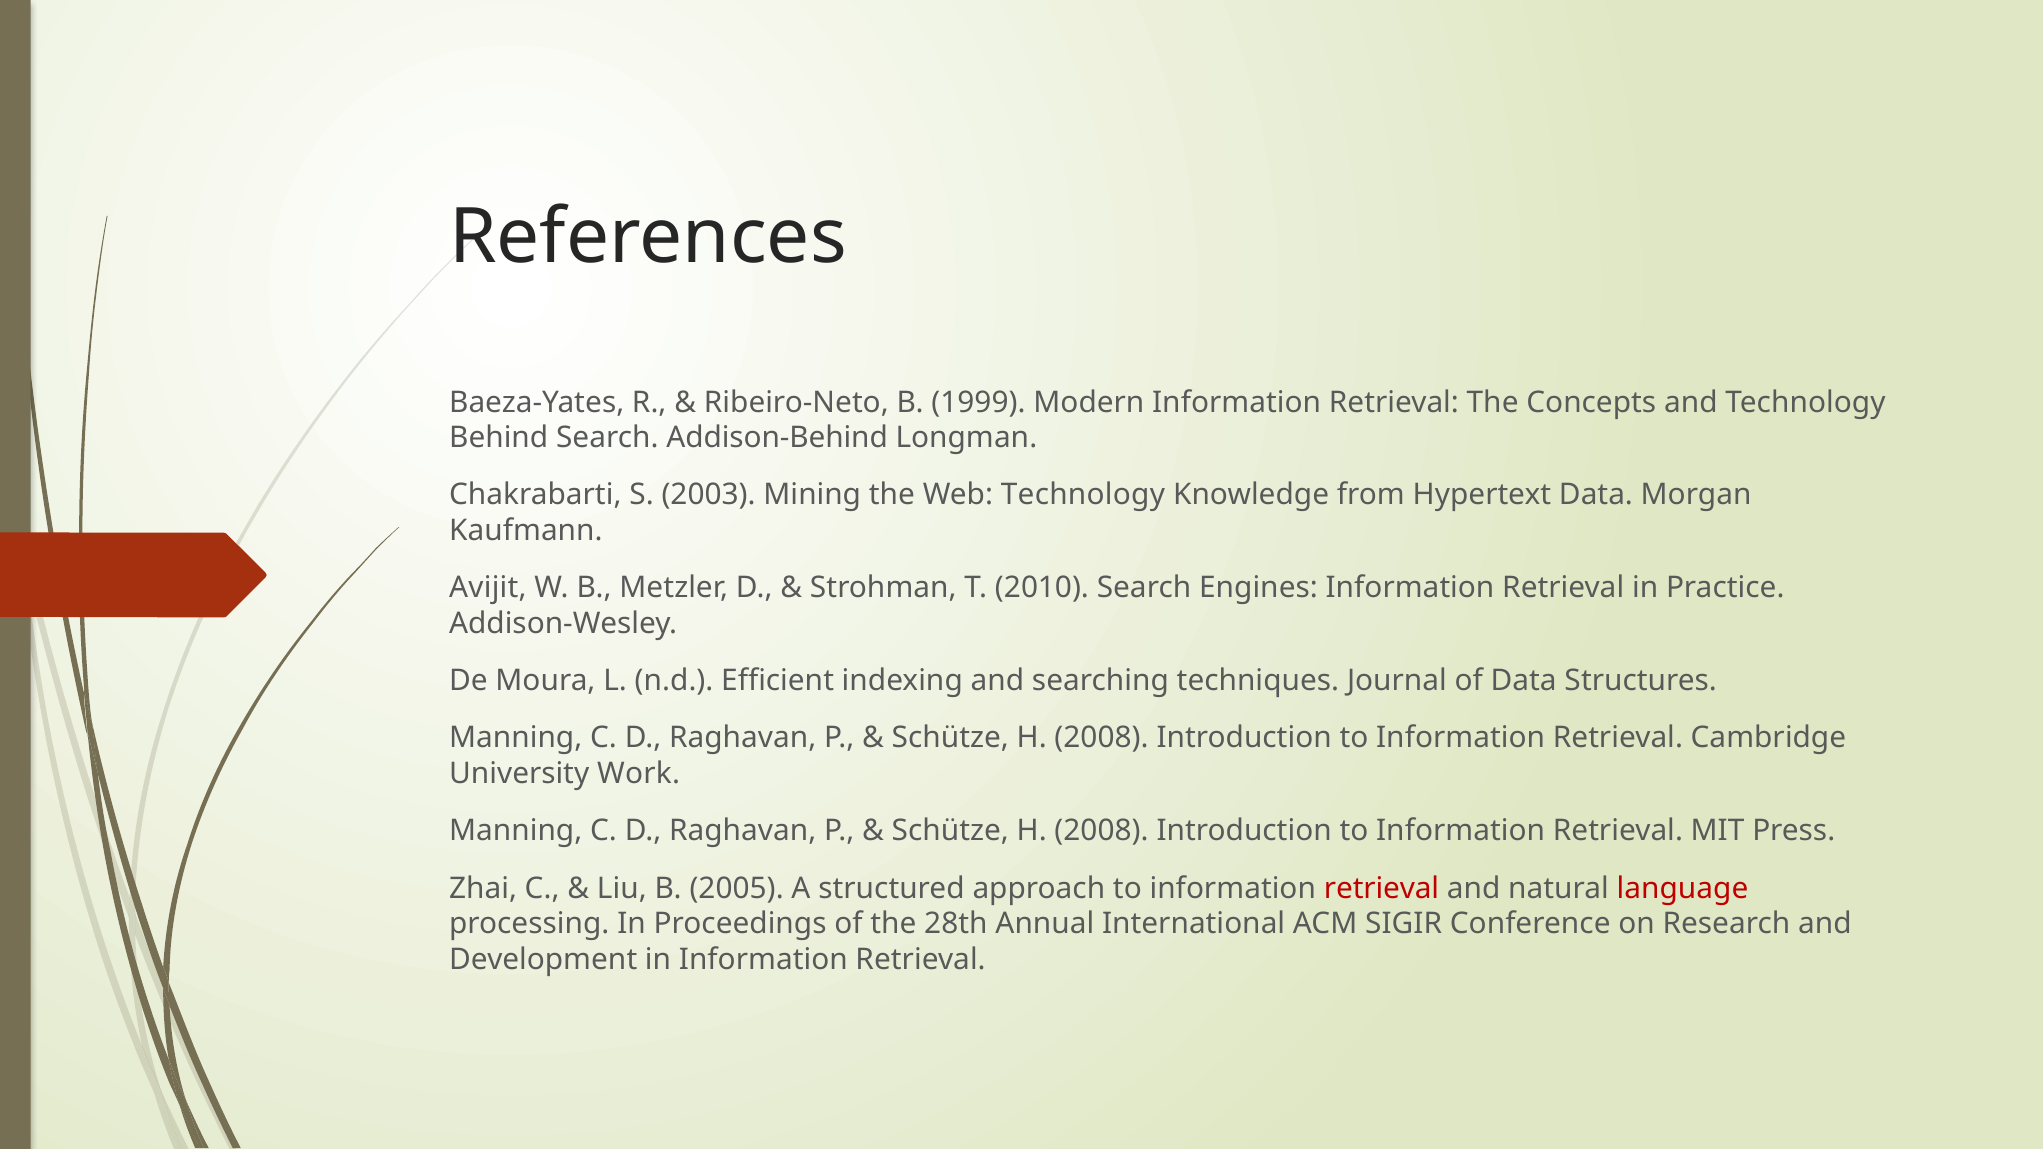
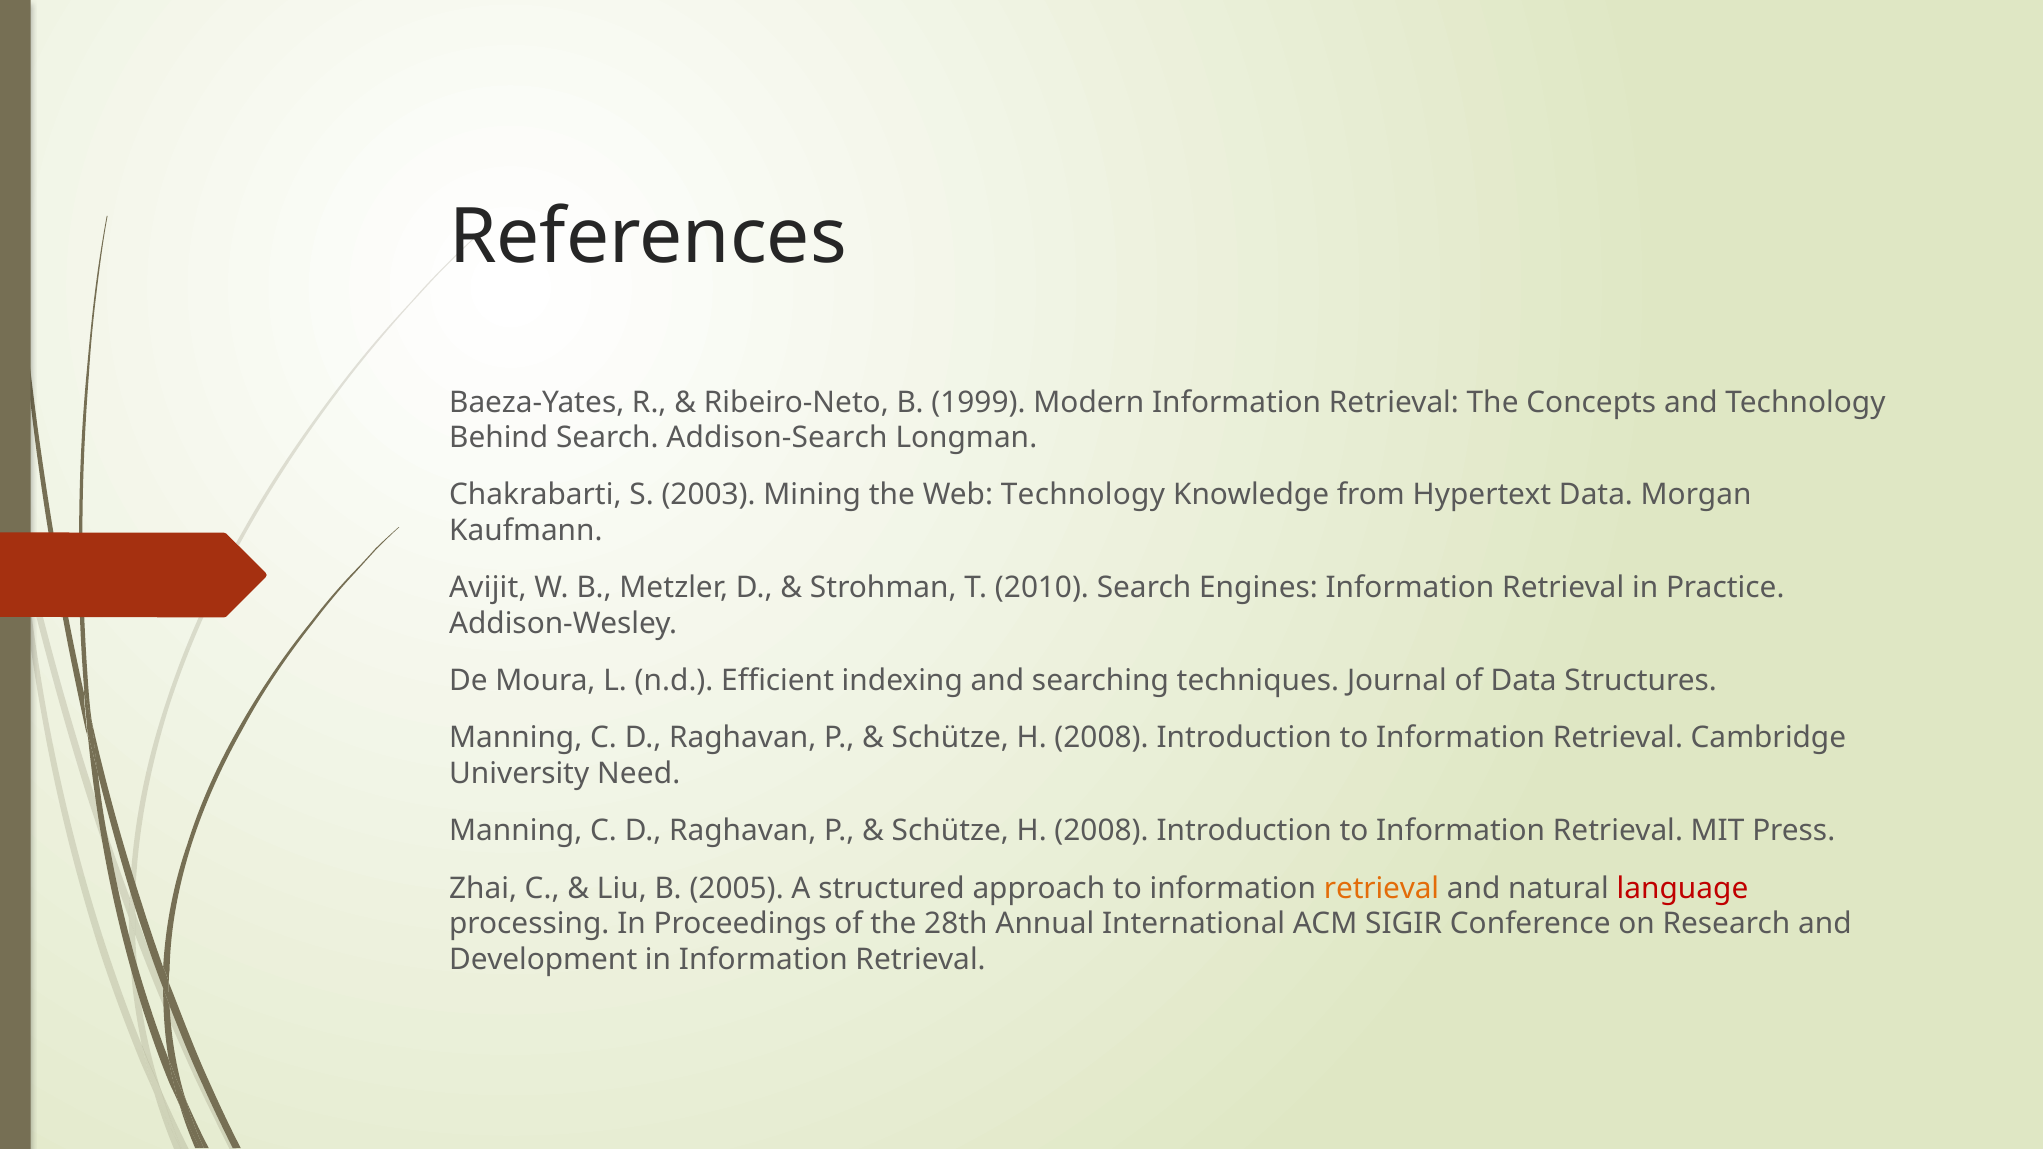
Addison-Behind: Addison-Behind -> Addison-Search
Work: Work -> Need
retrieval at (1382, 888) colour: red -> orange
